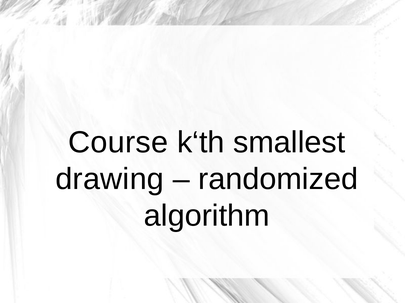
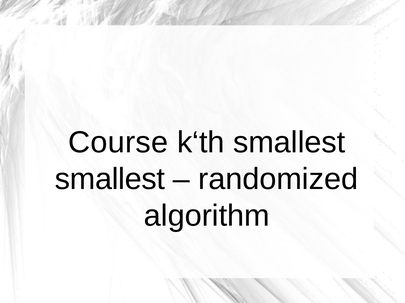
drawing at (110, 180): drawing -> smallest
